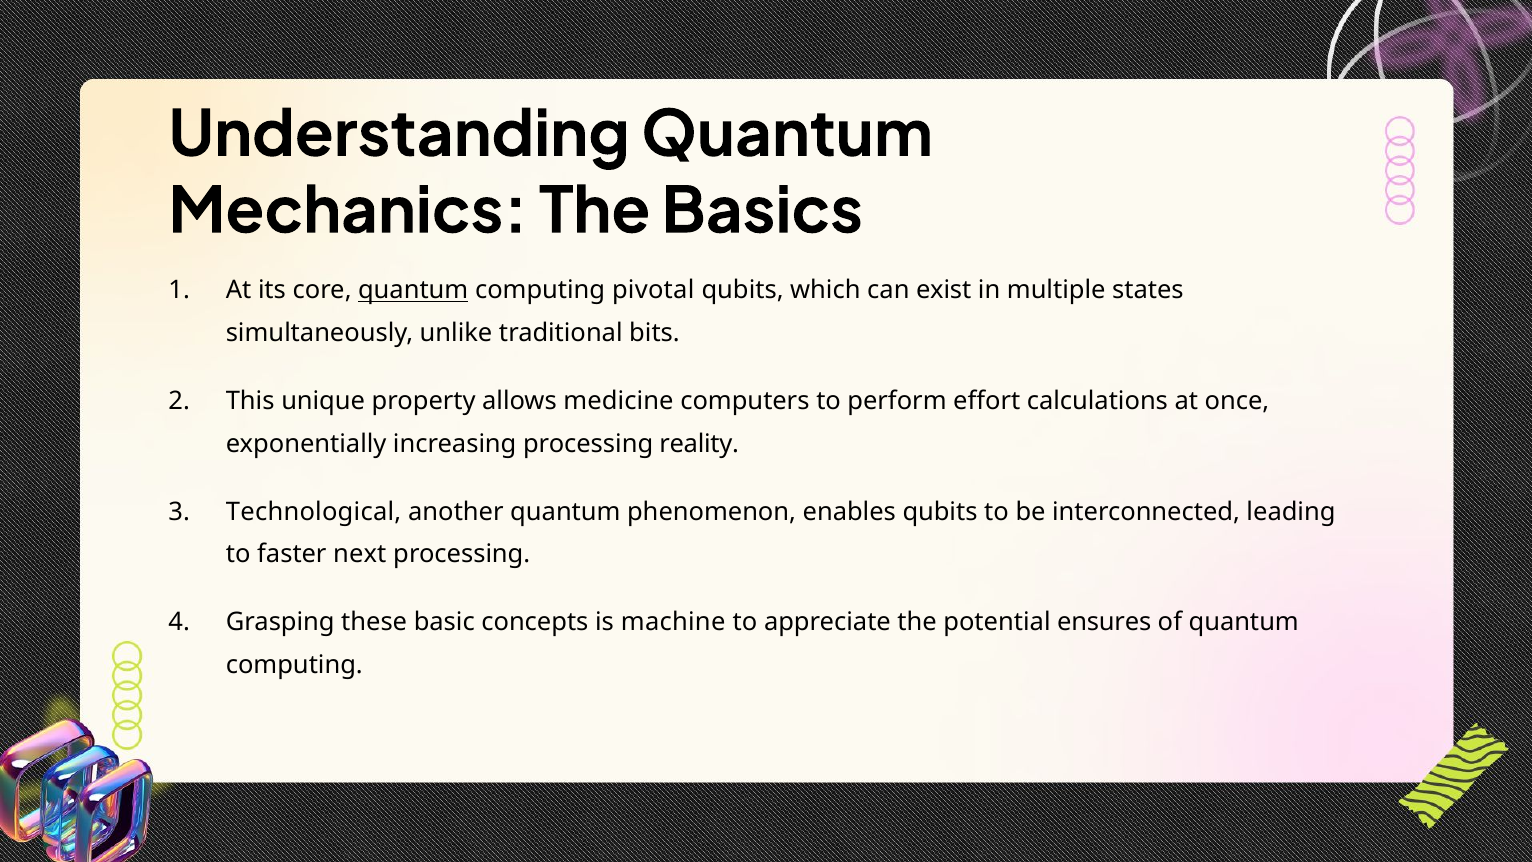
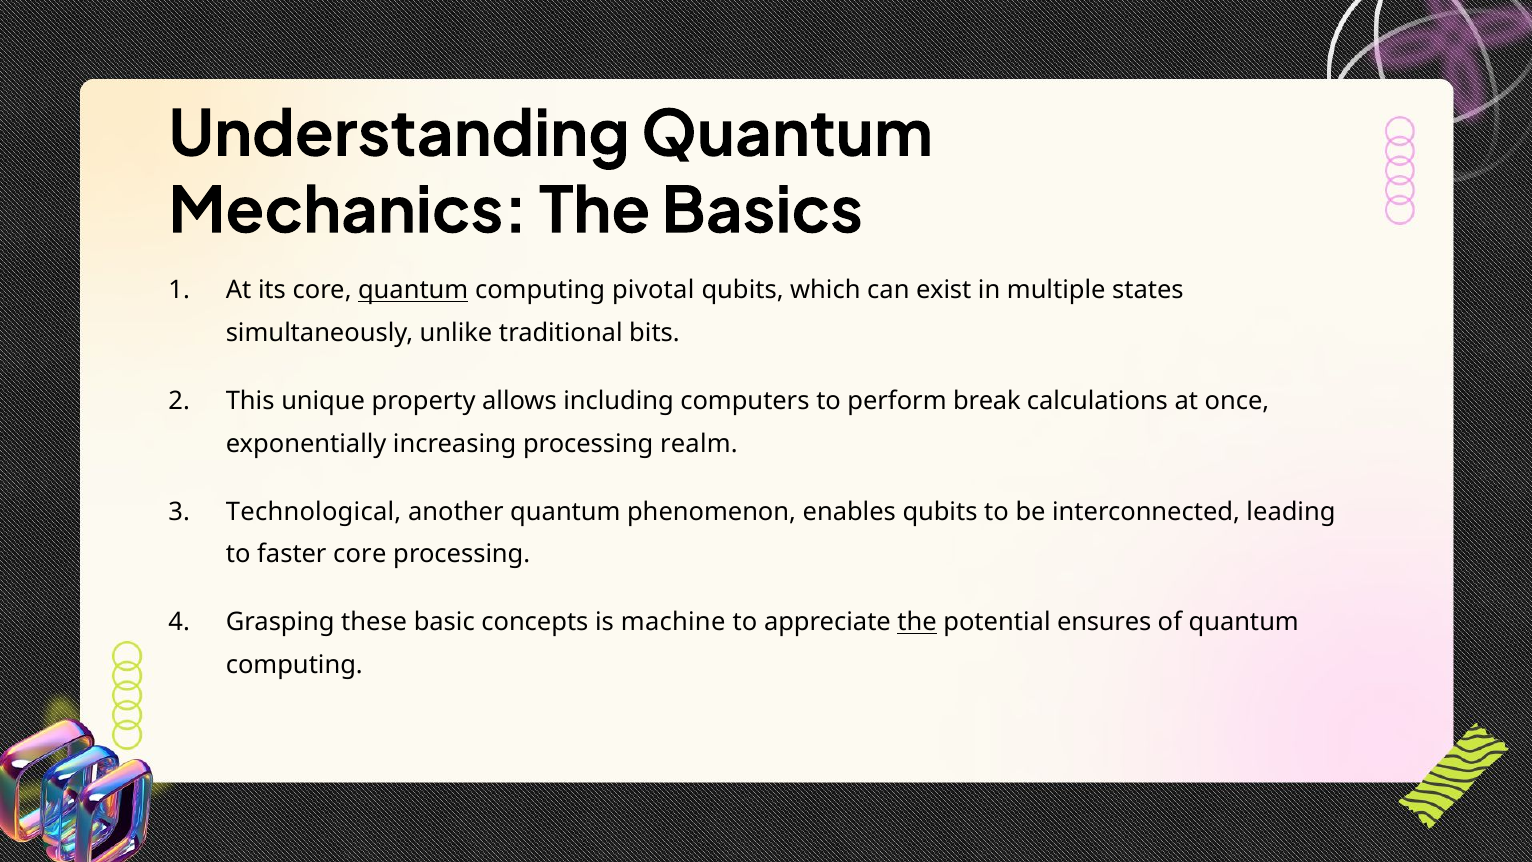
medicine: medicine -> including
effort: effort -> break
reality: reality -> realm
faster next: next -> core
the at (917, 622) underline: none -> present
